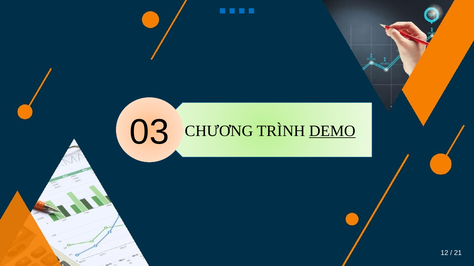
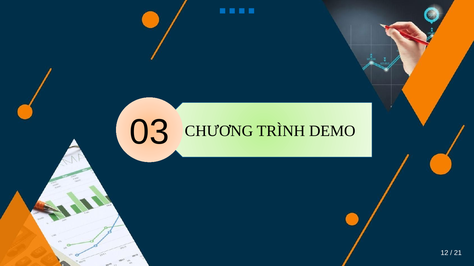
DEMO underline: present -> none
